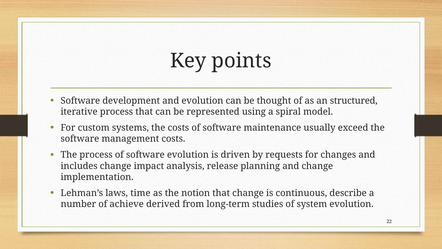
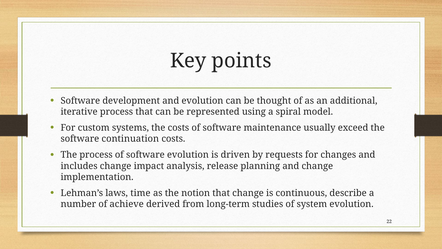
structured: structured -> additional
management: management -> continuation
